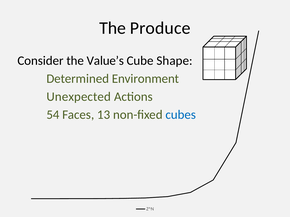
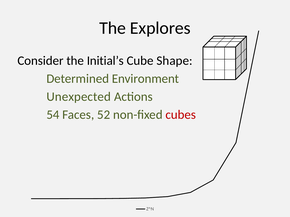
Produce: Produce -> Explores
Value’s: Value’s -> Initial’s
13: 13 -> 52
cubes colour: blue -> red
